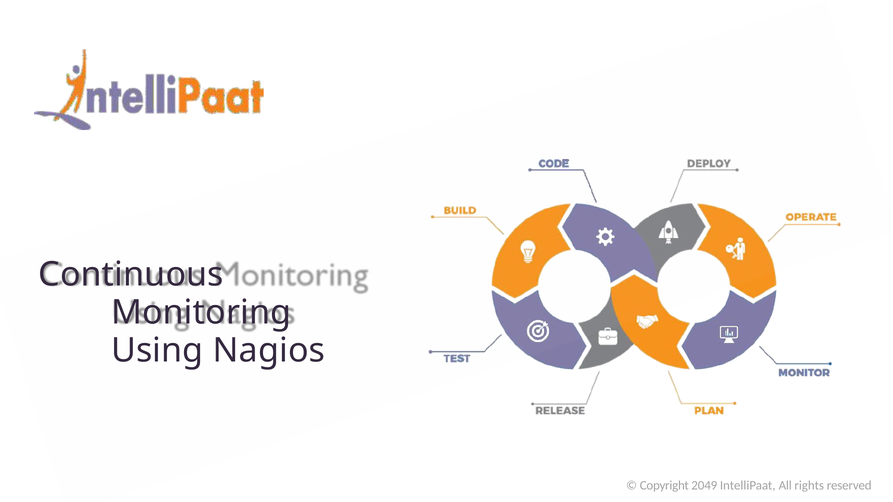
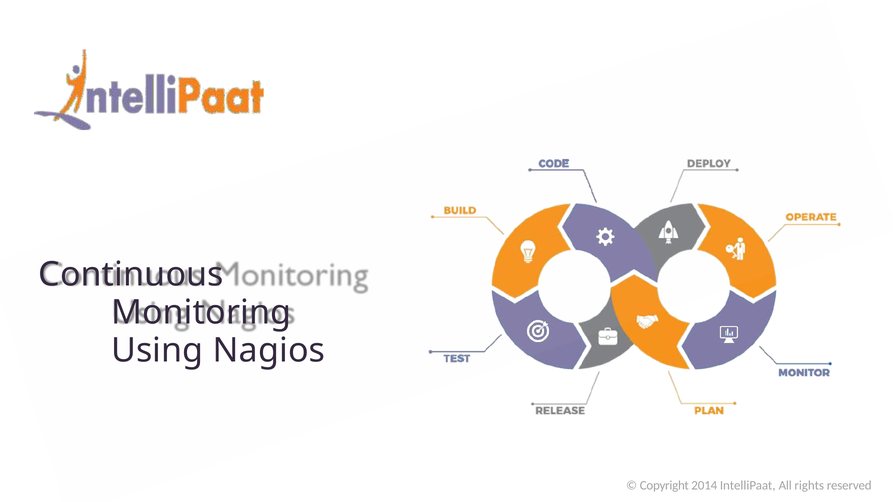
2049: 2049 -> 2014
